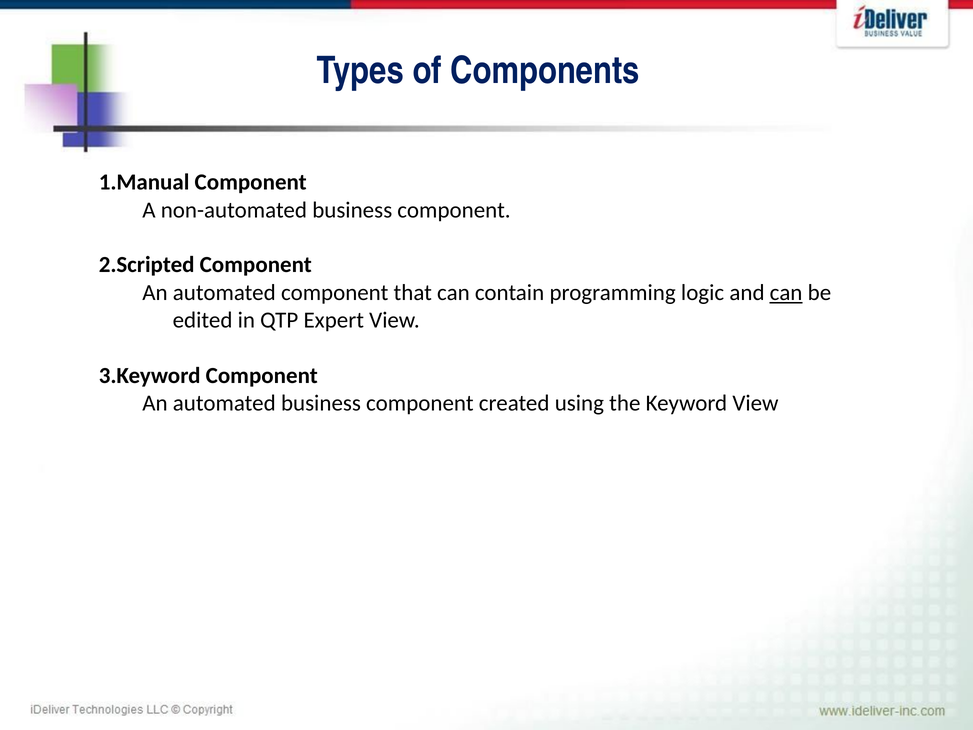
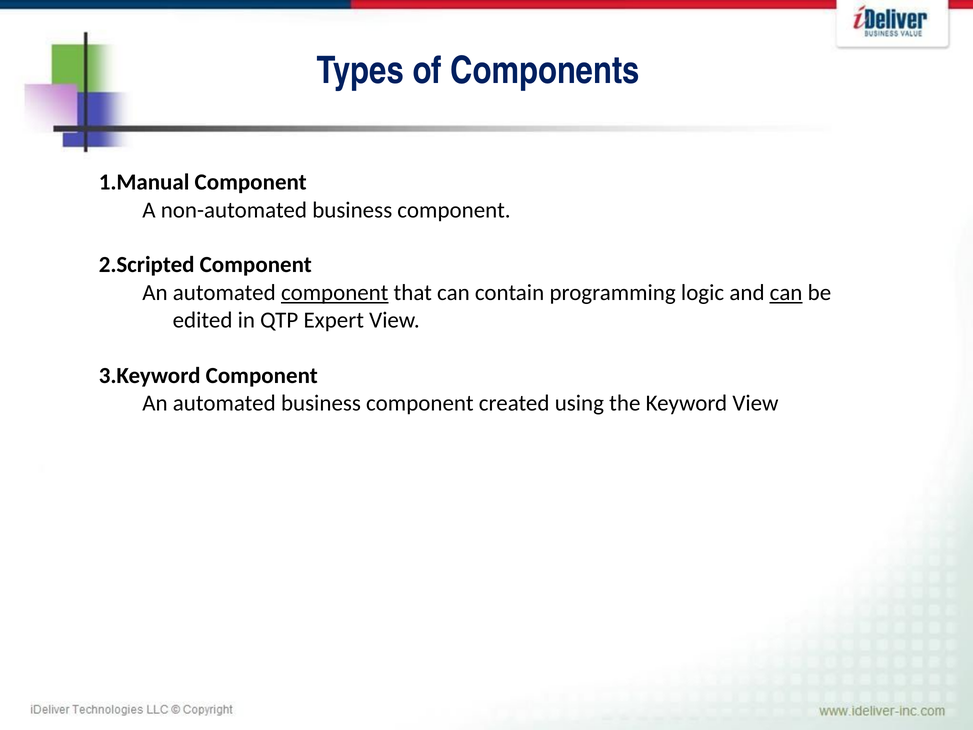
component at (335, 293) underline: none -> present
